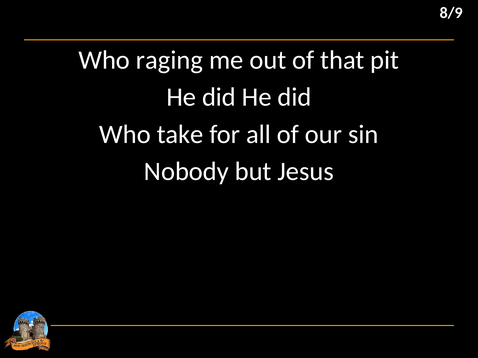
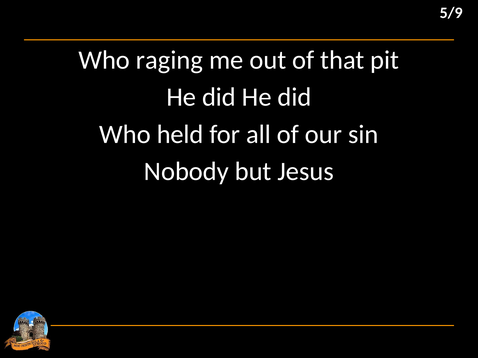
8/9: 8/9 -> 5/9
take: take -> held
